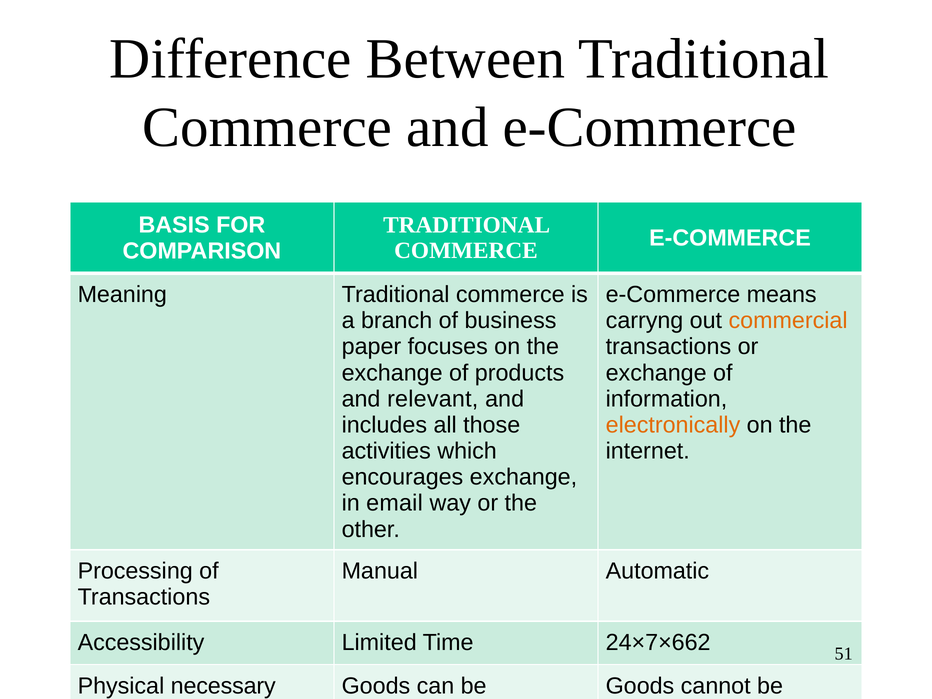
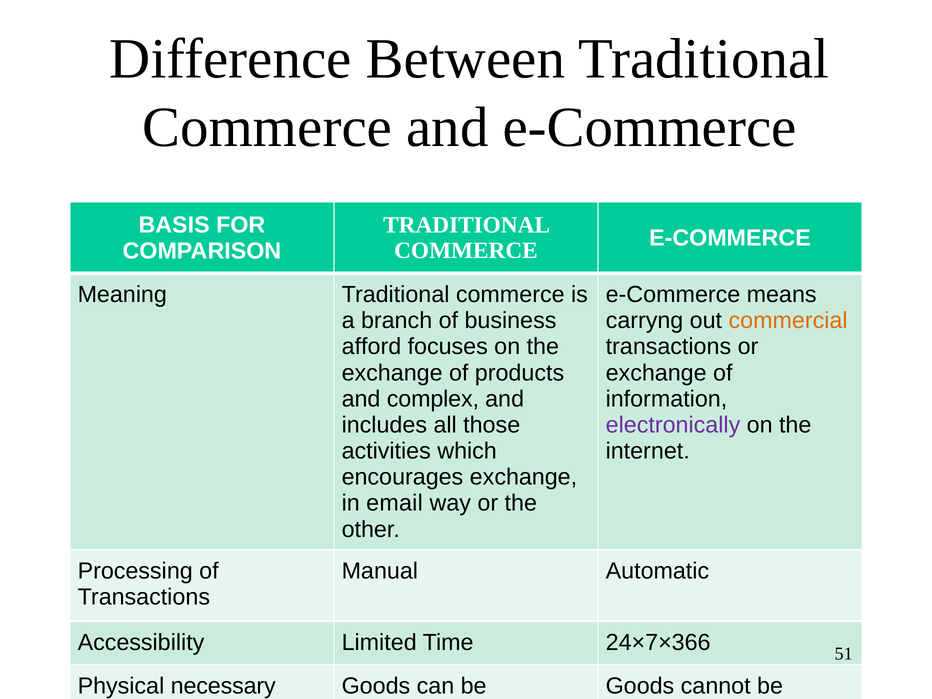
paper: paper -> afford
relevant: relevant -> complex
electronically colour: orange -> purple
24×7×662: 24×7×662 -> 24×7×366
